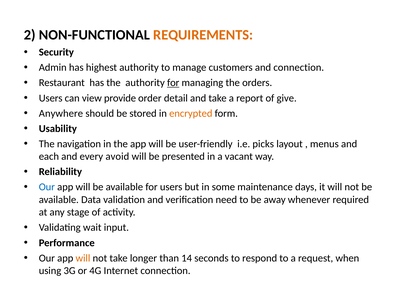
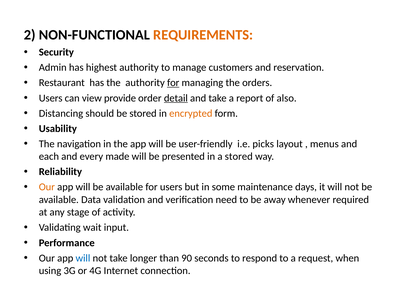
and connection: connection -> reservation
detail underline: none -> present
give: give -> also
Anywhere: Anywhere -> Distancing
avoid: avoid -> made
a vacant: vacant -> stored
Our at (47, 187) colour: blue -> orange
will at (83, 258) colour: orange -> blue
14: 14 -> 90
